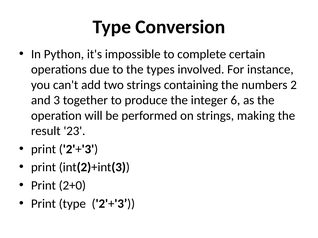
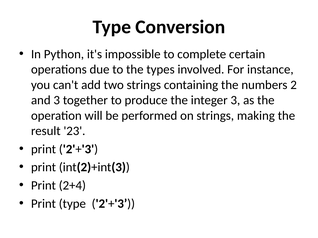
integer 6: 6 -> 3
2+0: 2+0 -> 2+4
